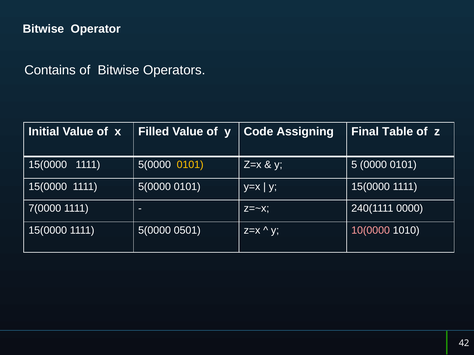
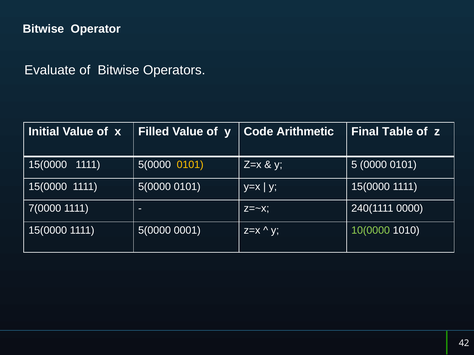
Contains: Contains -> Evaluate
Assigning: Assigning -> Arithmetic
0501: 0501 -> 0001
10(0000 colour: pink -> light green
